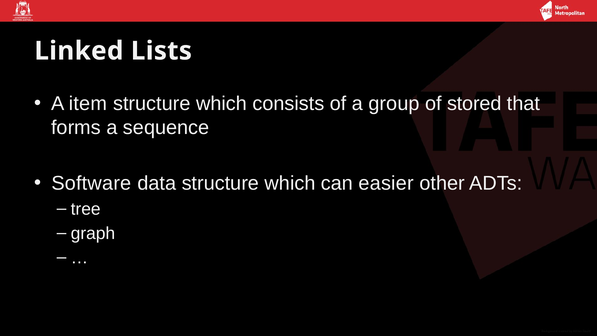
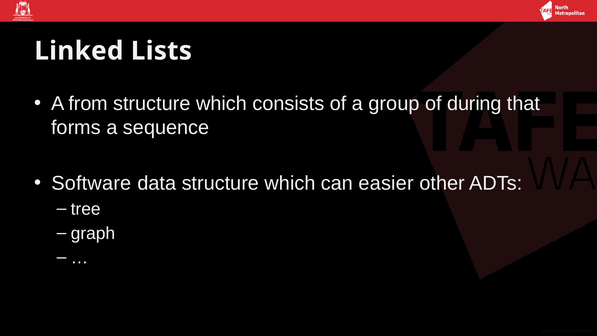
item: item -> from
stored: stored -> during
